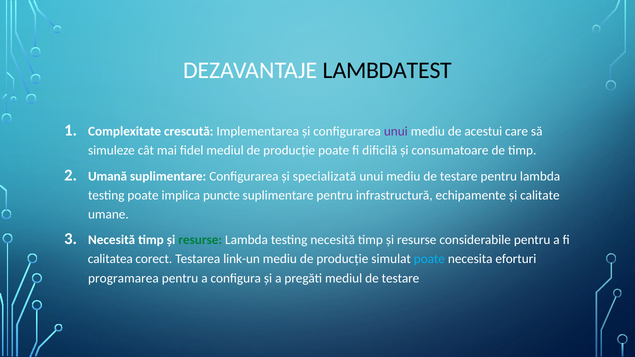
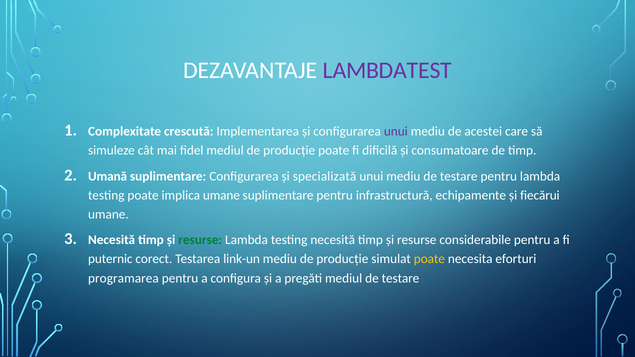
LAMBDATEST colour: black -> purple
acestui: acestui -> acestei
implica puncte: puncte -> umane
calitate: calitate -> fiecărui
calitatea: calitatea -> puternic
poate at (429, 259) colour: light blue -> yellow
